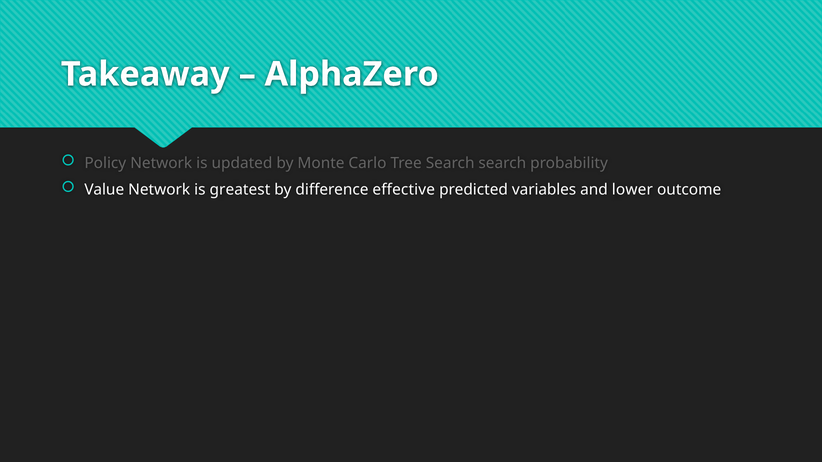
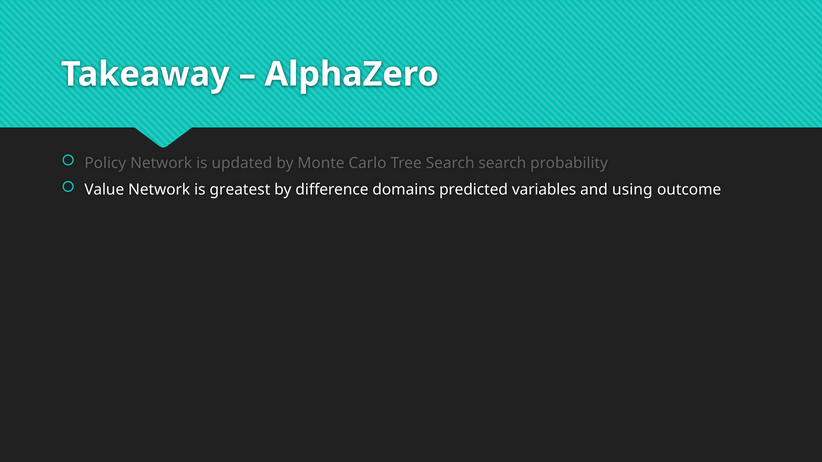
effective: effective -> domains
lower: lower -> using
